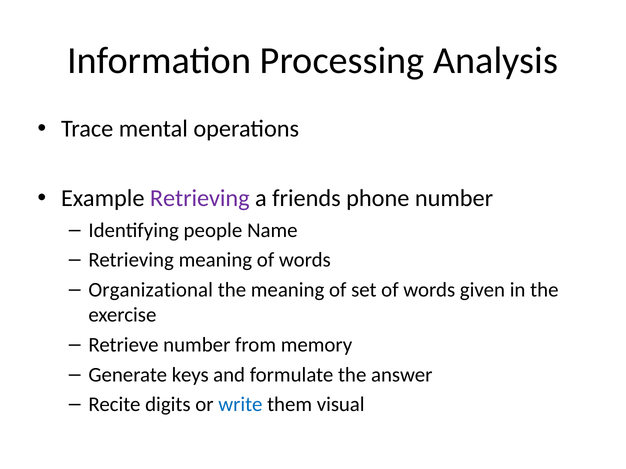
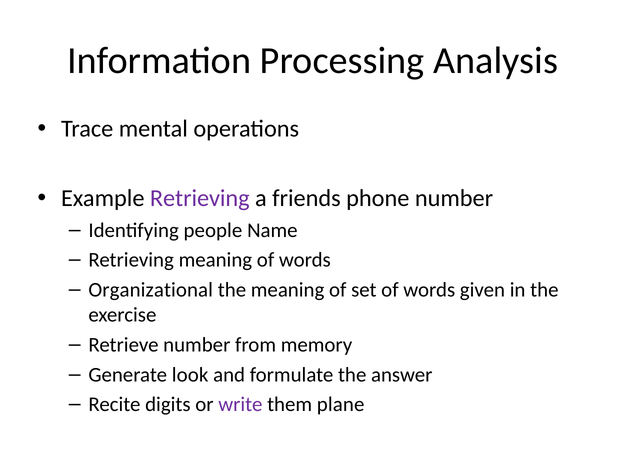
keys: keys -> look
write colour: blue -> purple
visual: visual -> plane
